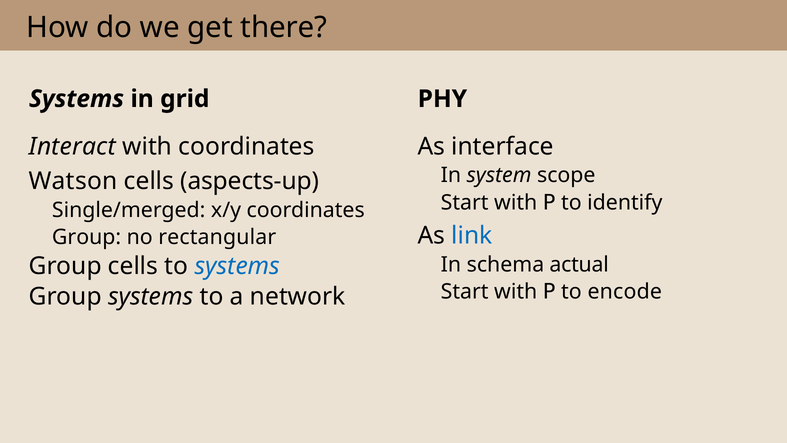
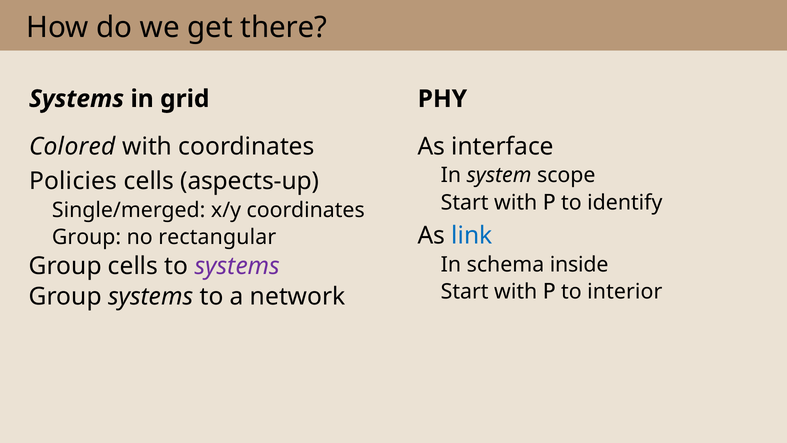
Interact: Interact -> Colored
Watson: Watson -> Policies
actual: actual -> inside
systems at (237, 266) colour: blue -> purple
encode: encode -> interior
